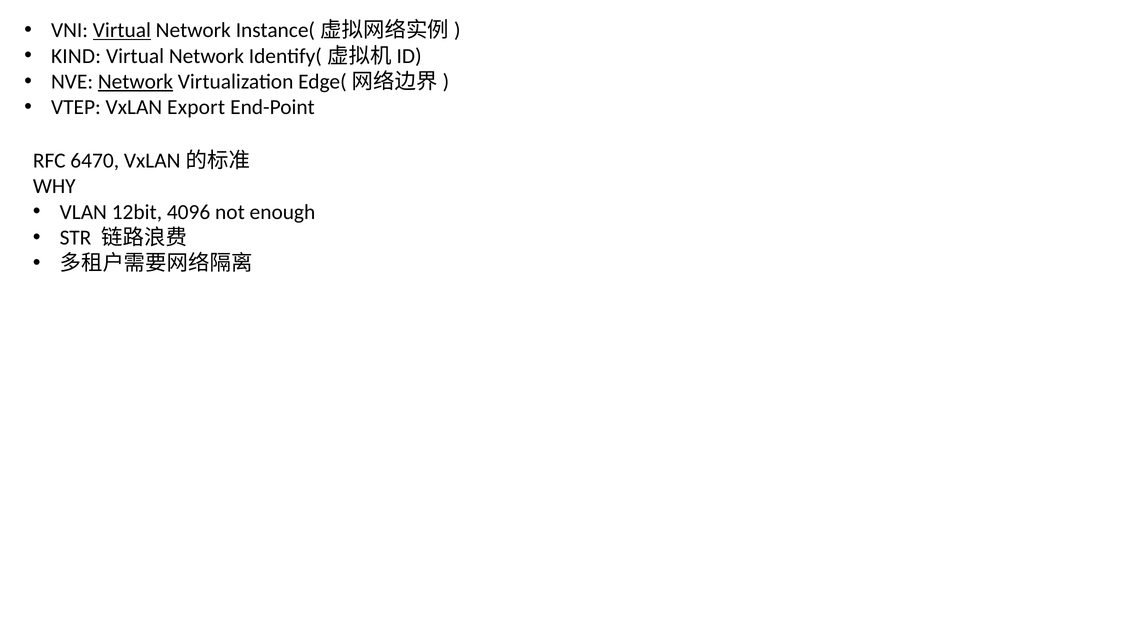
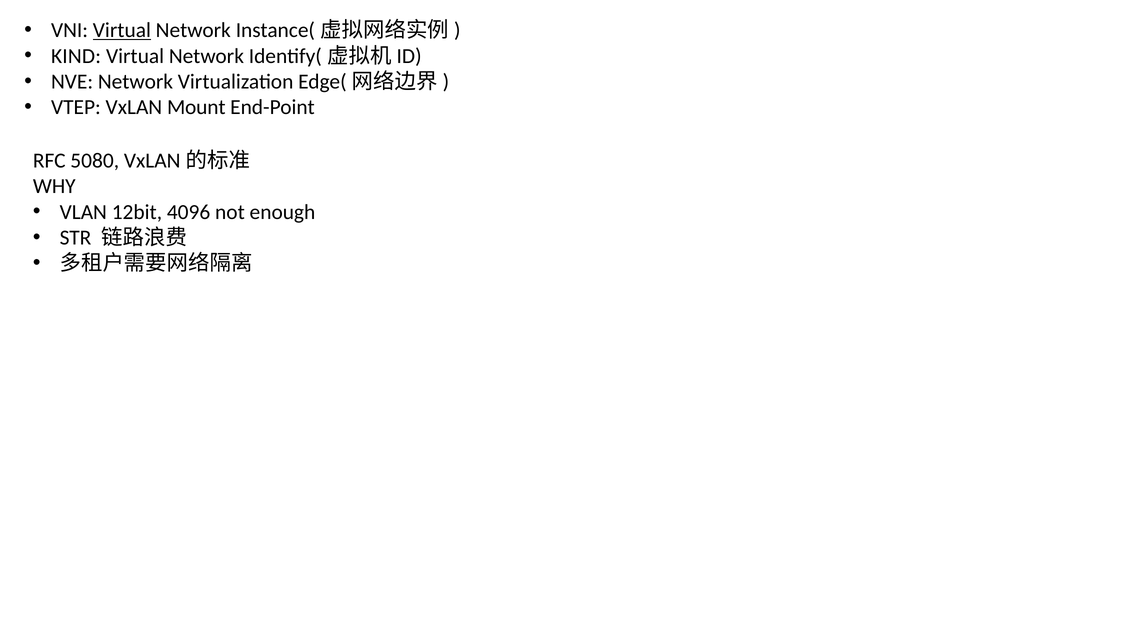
Network at (136, 82) underline: present -> none
Export: Export -> Mount
6470: 6470 -> 5080
